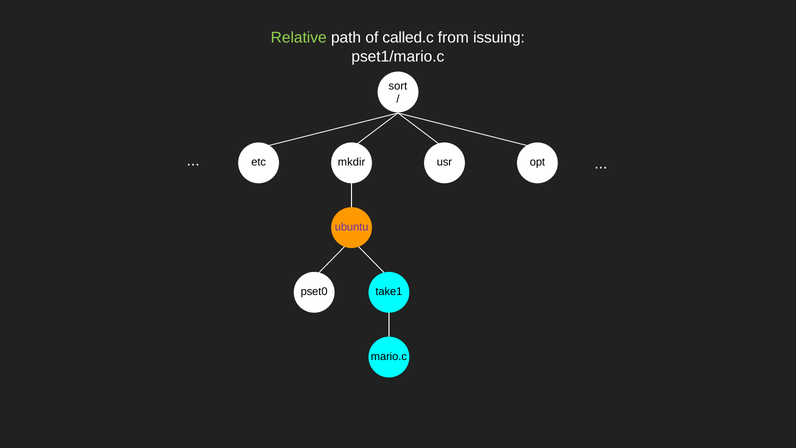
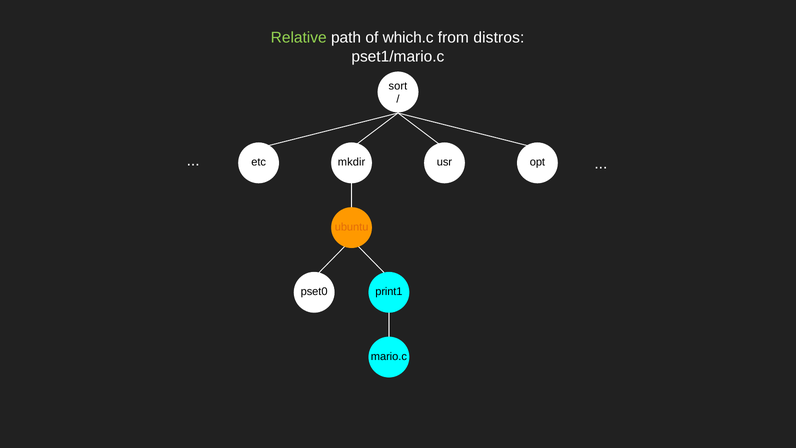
called.c: called.c -> which.c
issuing: issuing -> distros
ubuntu colour: purple -> orange
take1: take1 -> print1
